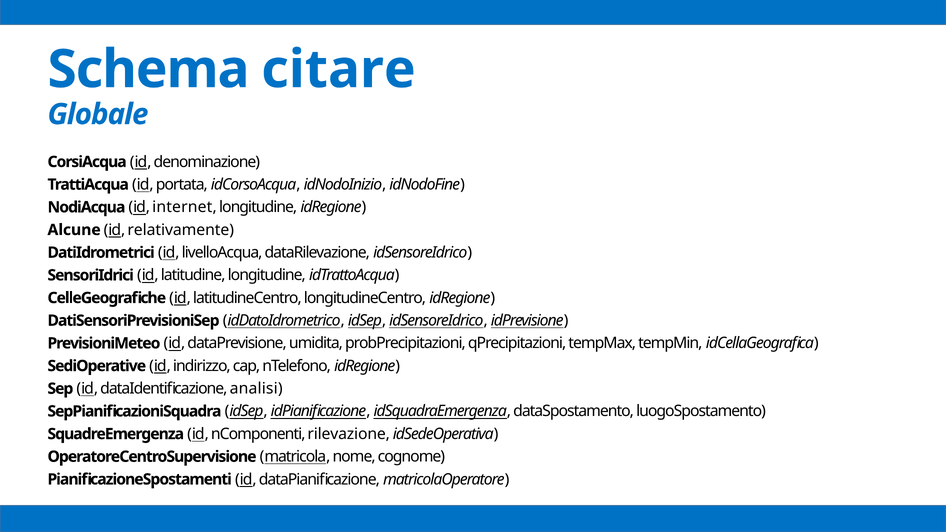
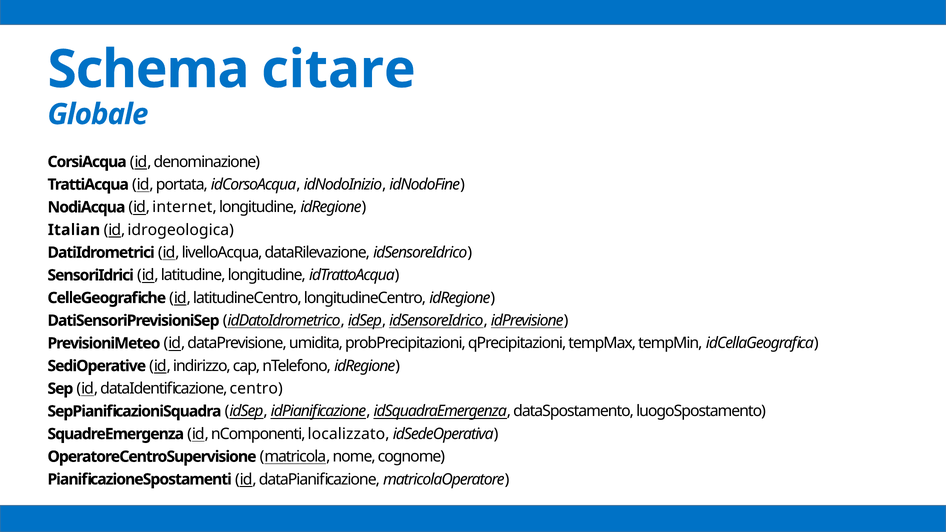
Alcune: Alcune -> Italian
relativamente: relativamente -> idrogeologica
analisi: analisi -> centro
rilevazione: rilevazione -> localizzato
